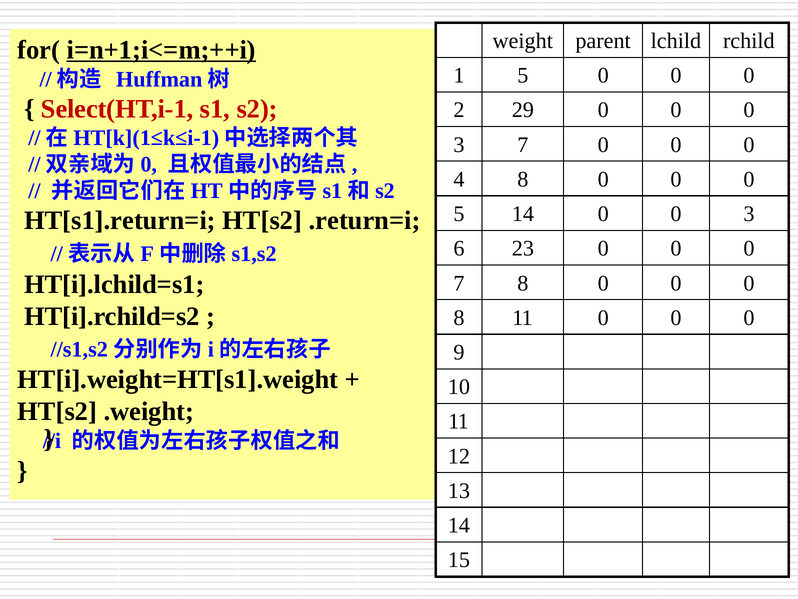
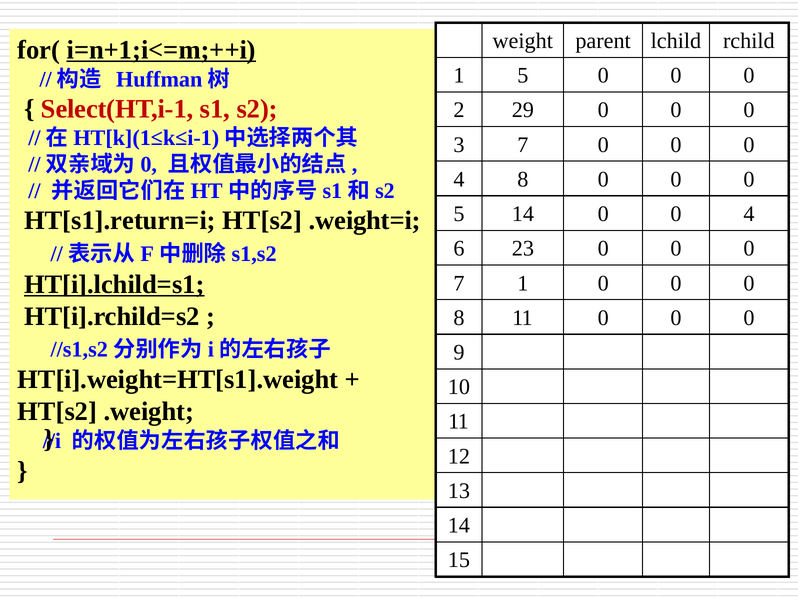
14 0 0 3: 3 -> 4
.return=i: .return=i -> .weight=i
HT[i].lchild=s1 underline: none -> present
7 8: 8 -> 1
